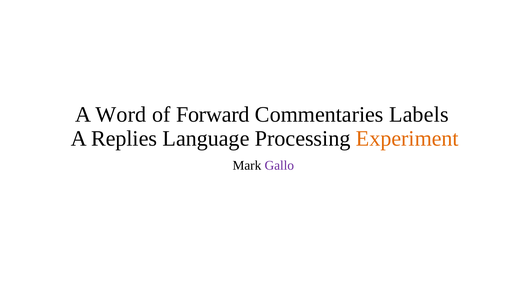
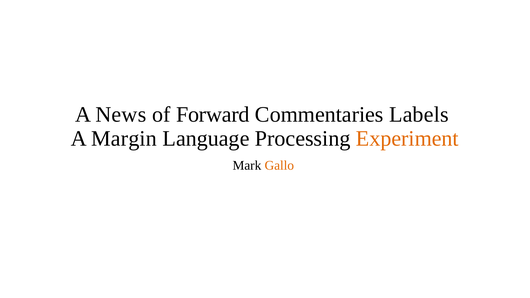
Word: Word -> News
Replies: Replies -> Margin
Gallo colour: purple -> orange
